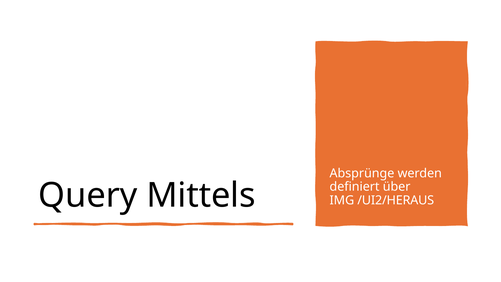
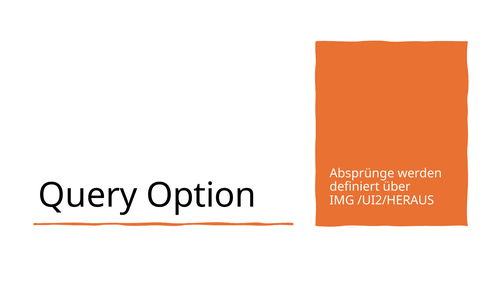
Mittels: Mittels -> Option
